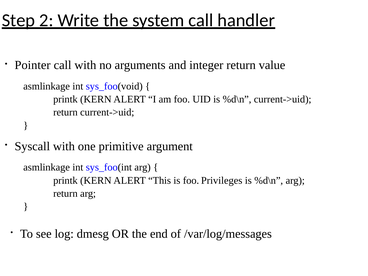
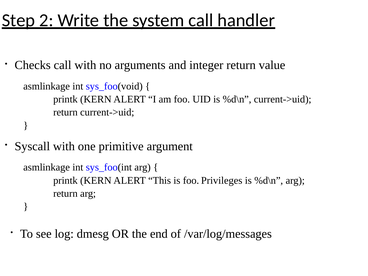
Pointer: Pointer -> Checks
